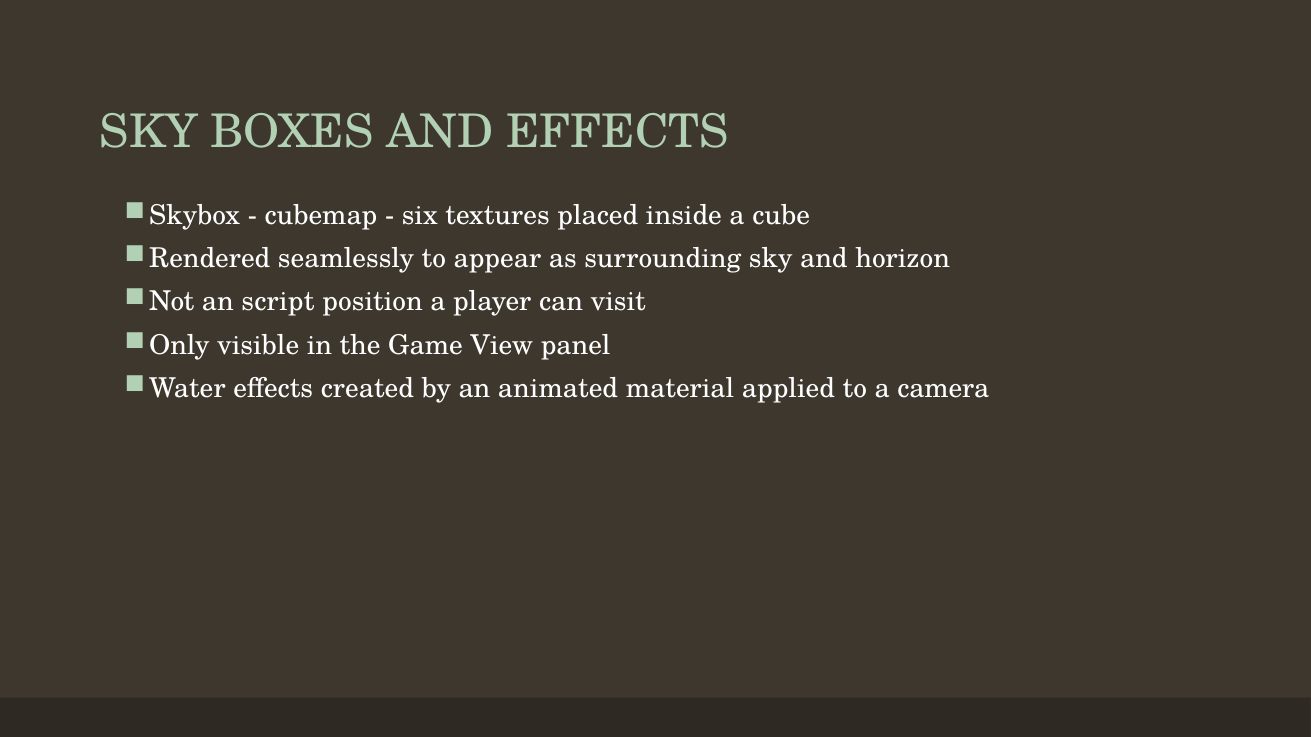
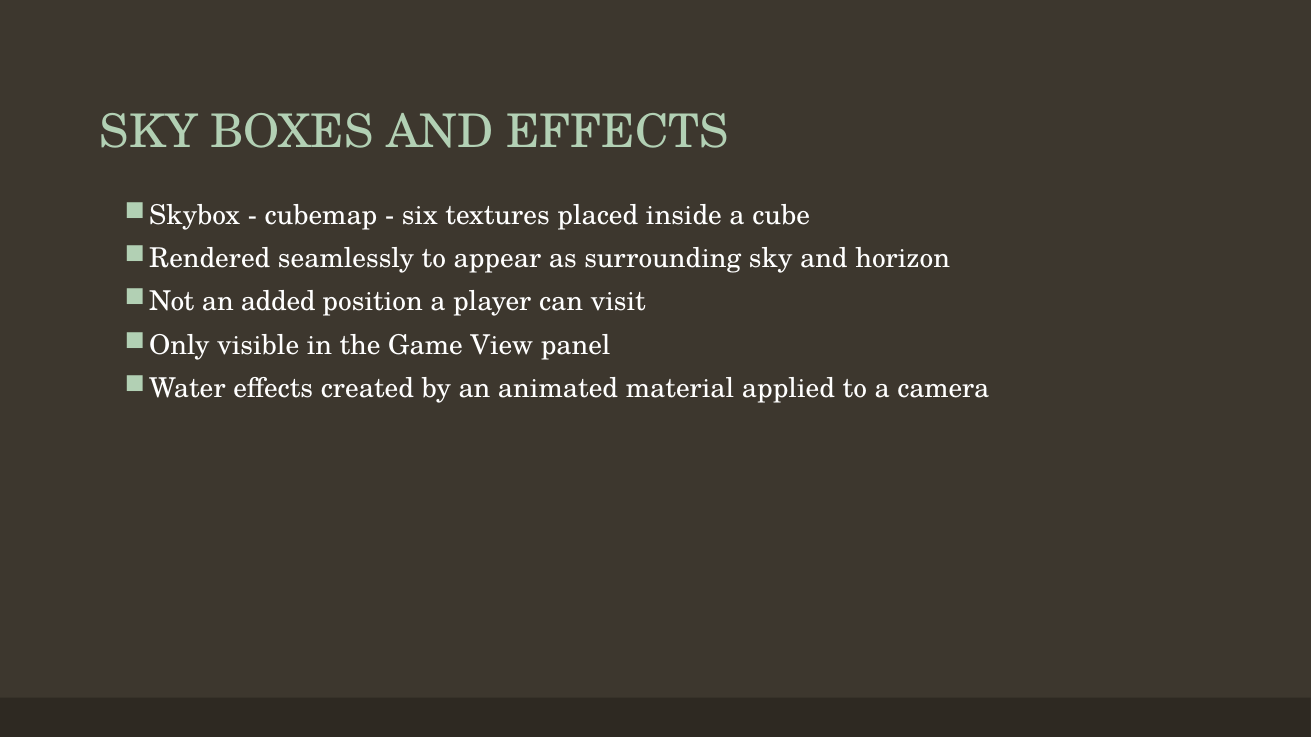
script: script -> added
